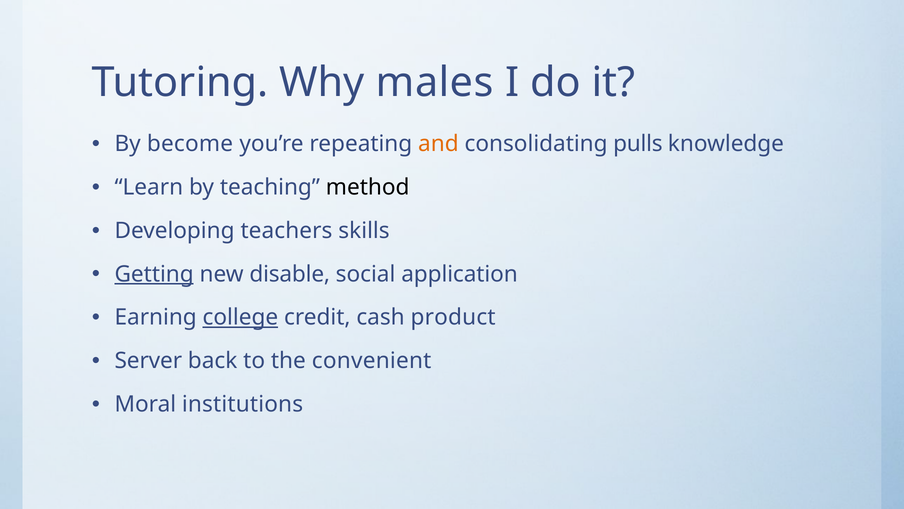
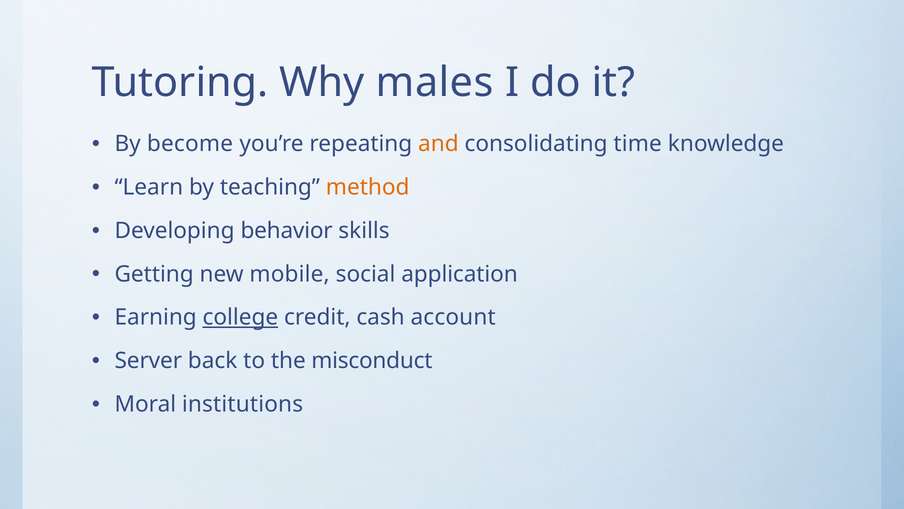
pulls: pulls -> time
method colour: black -> orange
teachers: teachers -> behavior
Getting underline: present -> none
disable: disable -> mobile
product: product -> account
convenient: convenient -> misconduct
